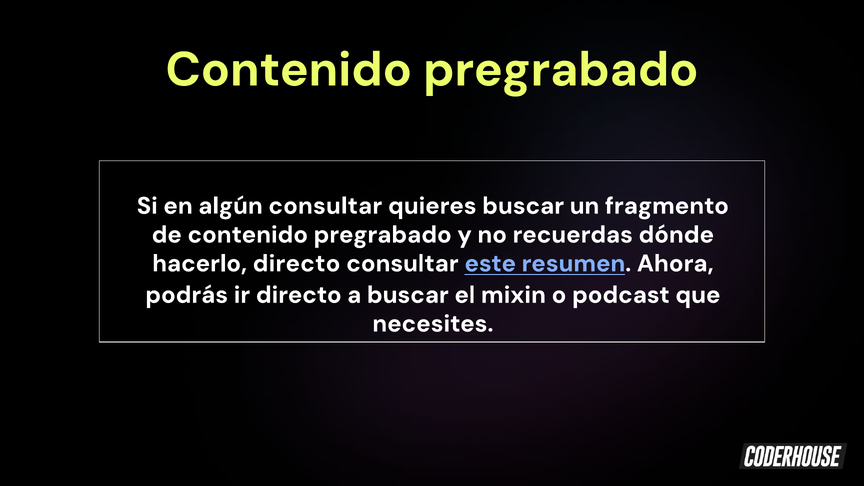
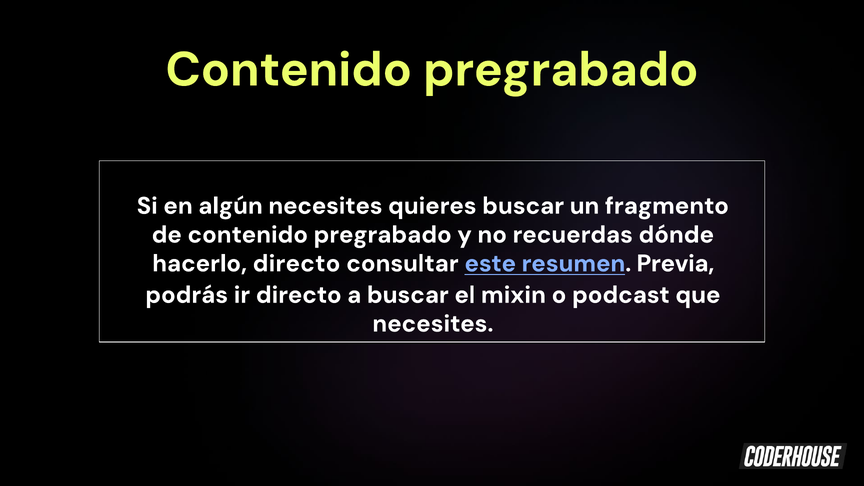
algún consultar: consultar -> necesites
Ahora: Ahora -> Previa
